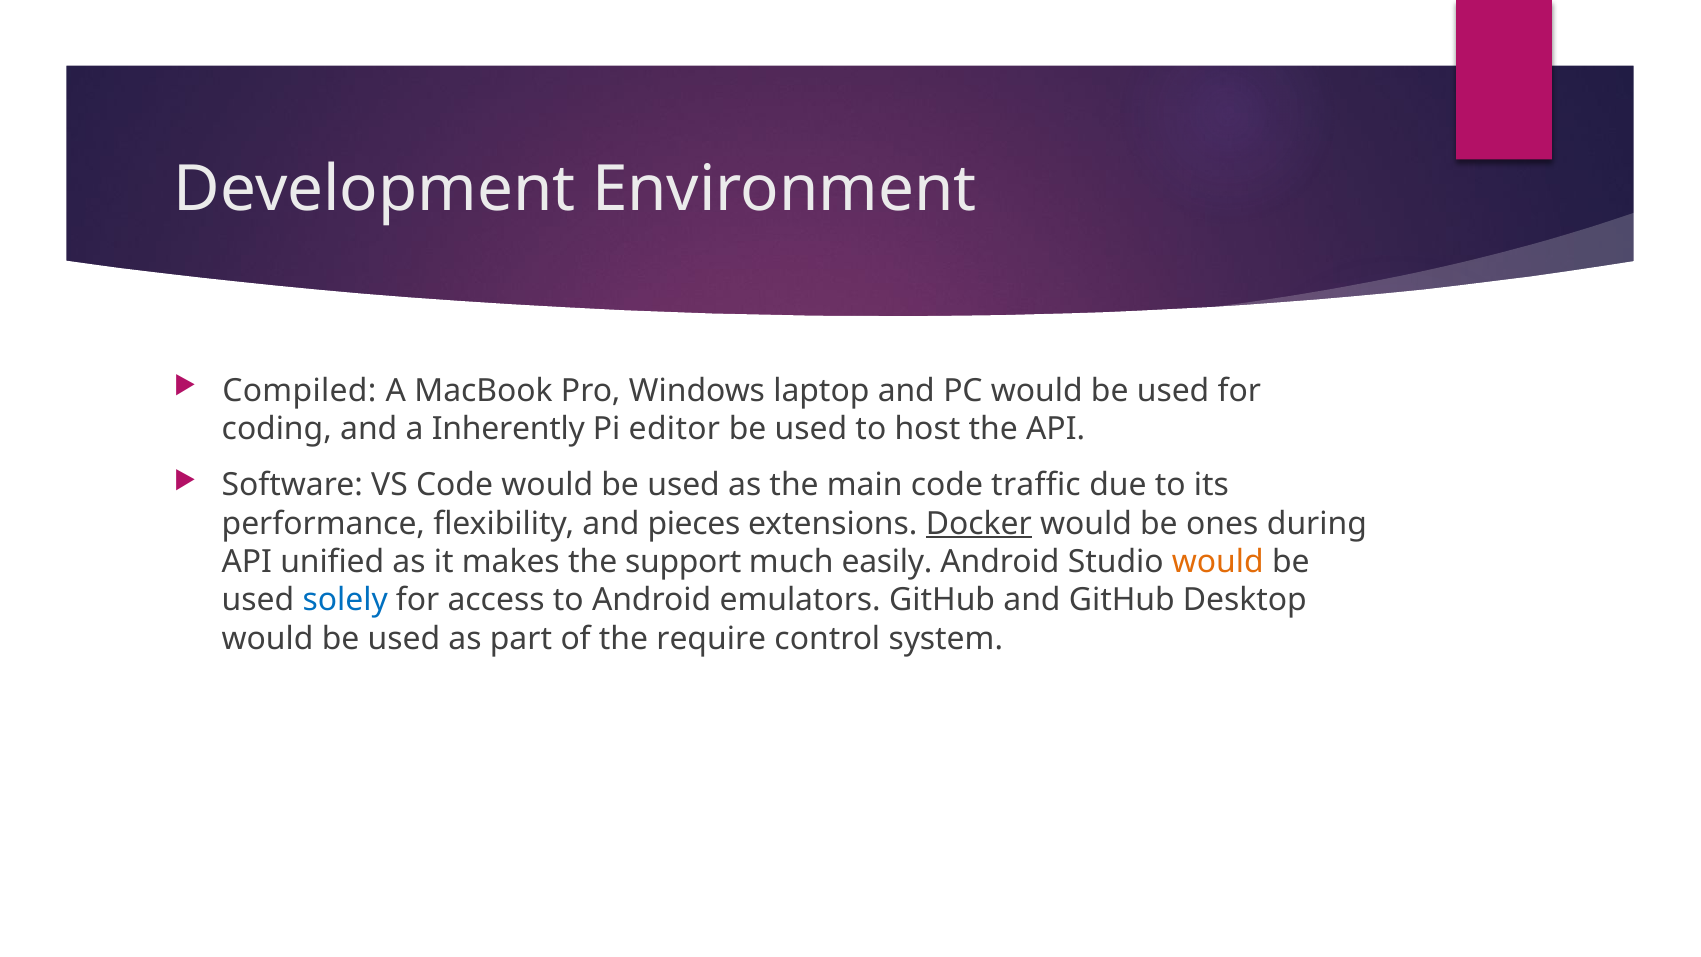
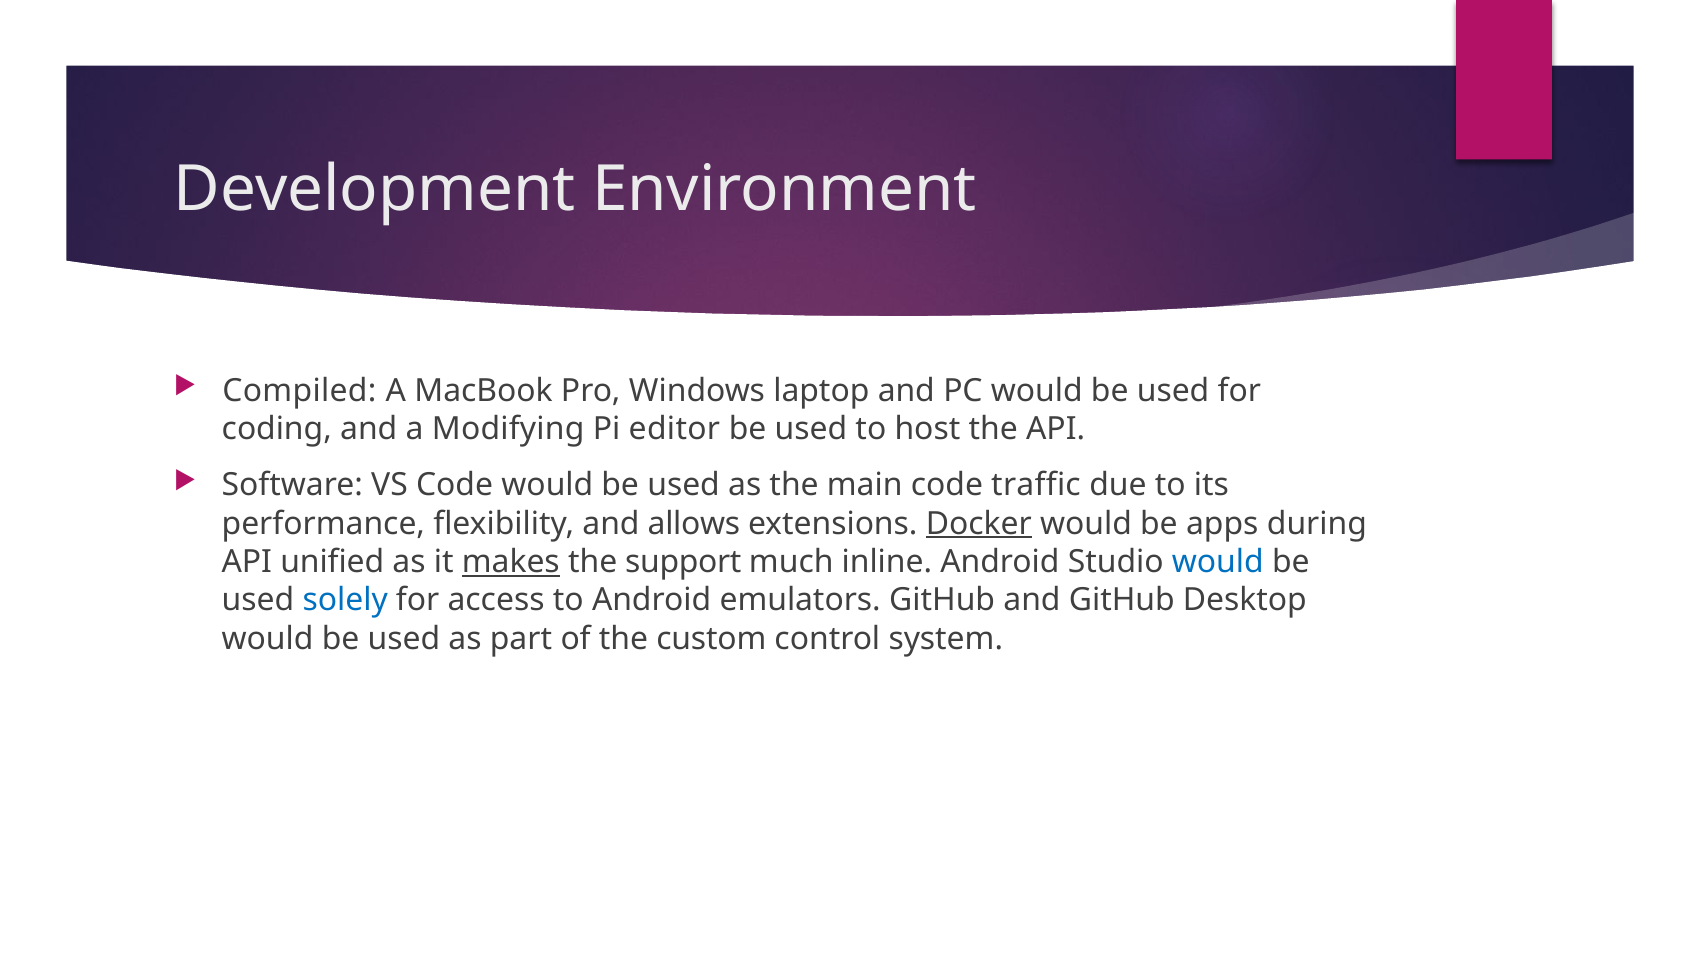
Inherently: Inherently -> Modifying
pieces: pieces -> allows
ones: ones -> apps
makes underline: none -> present
easily: easily -> inline
would at (1218, 562) colour: orange -> blue
require: require -> custom
